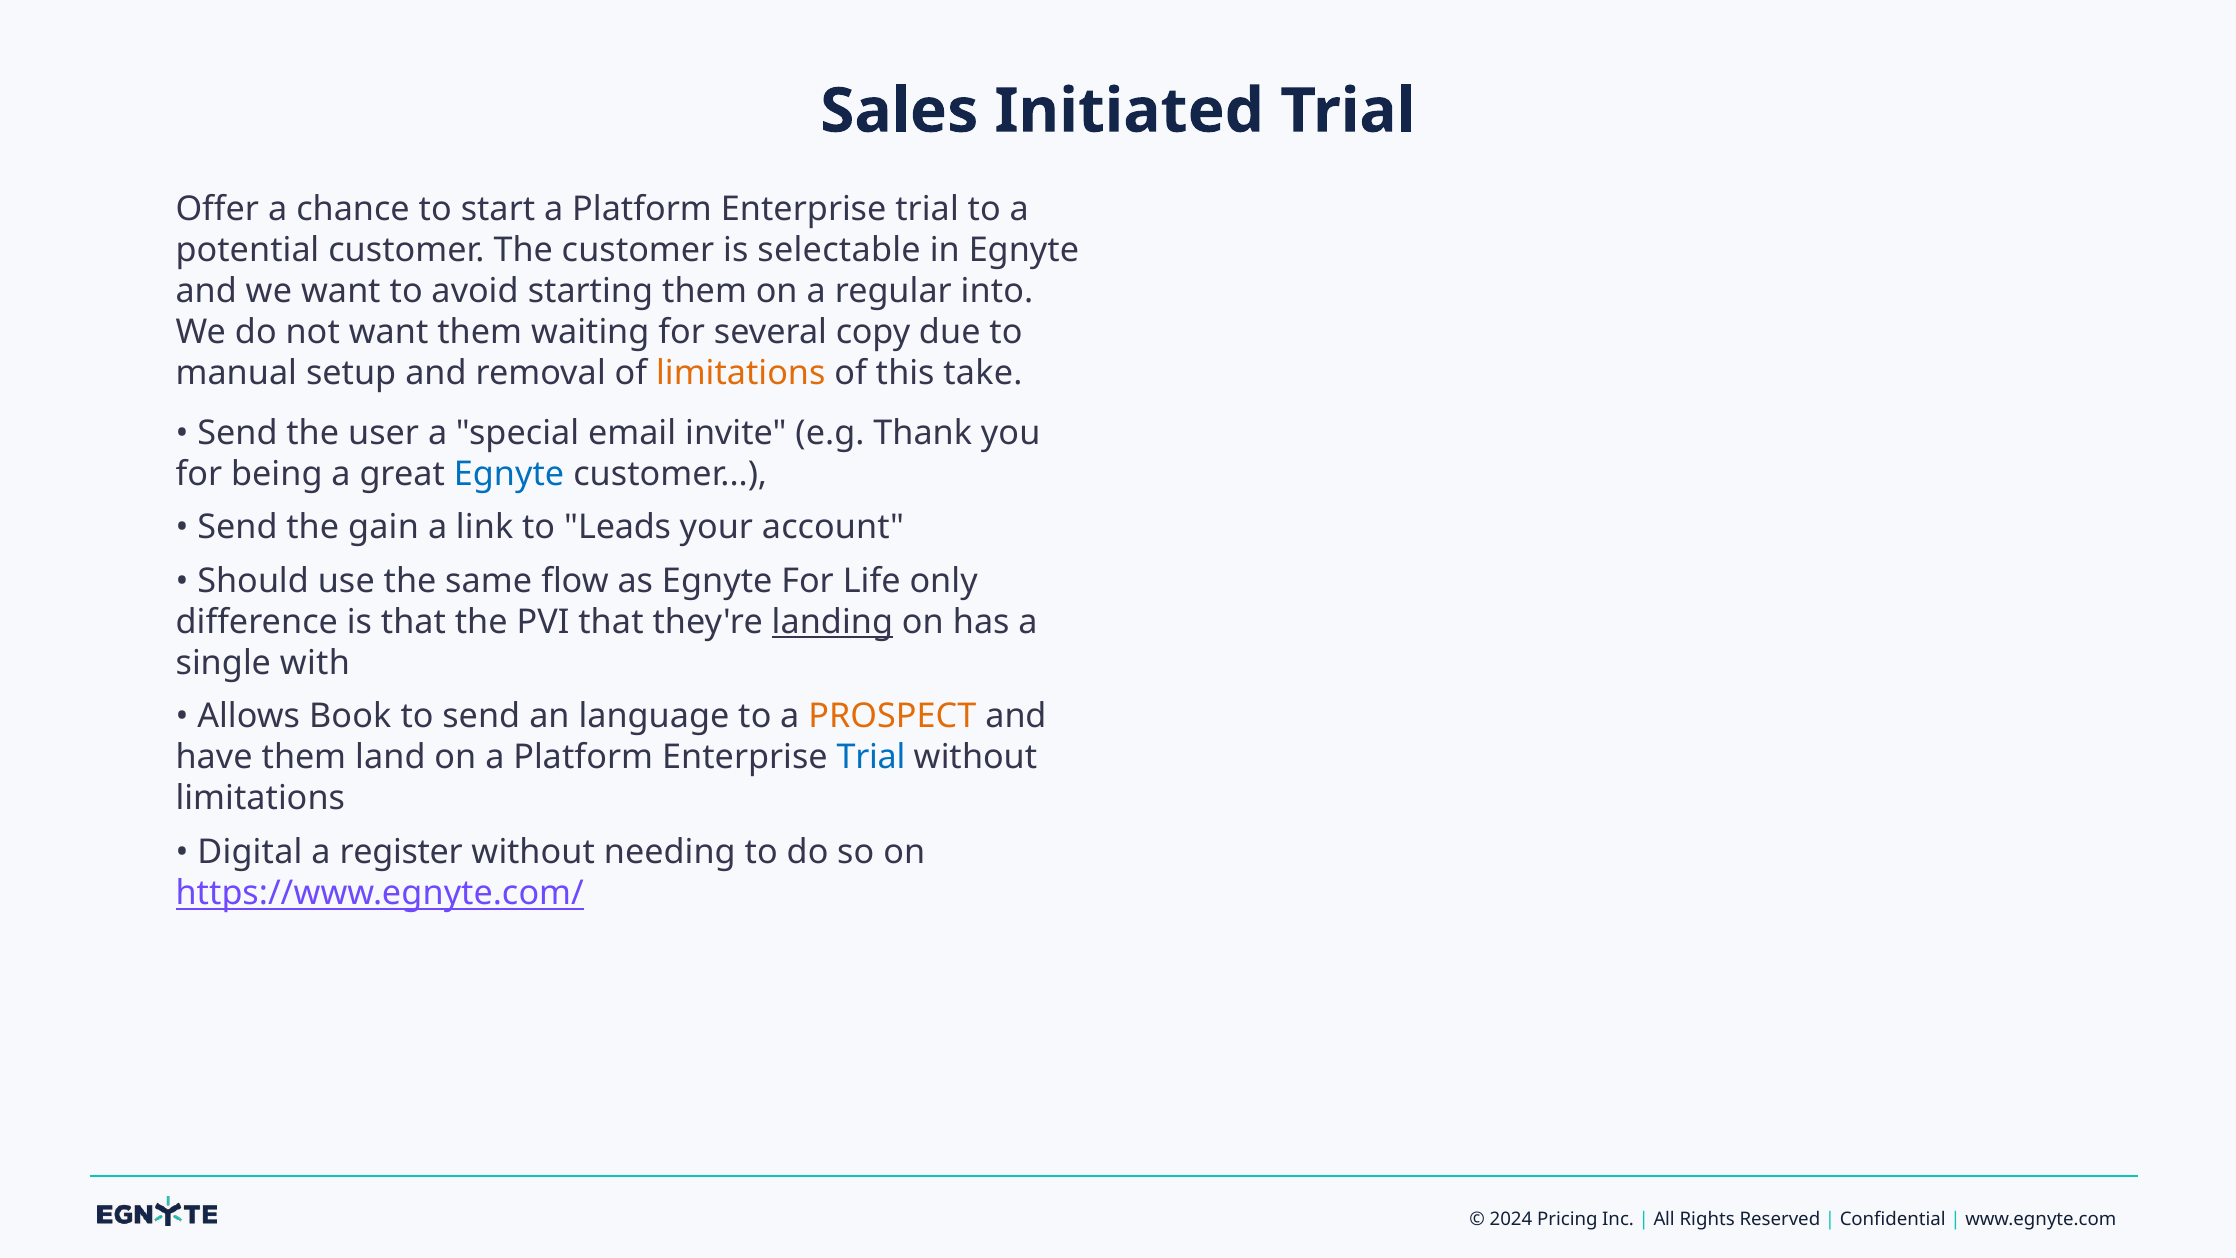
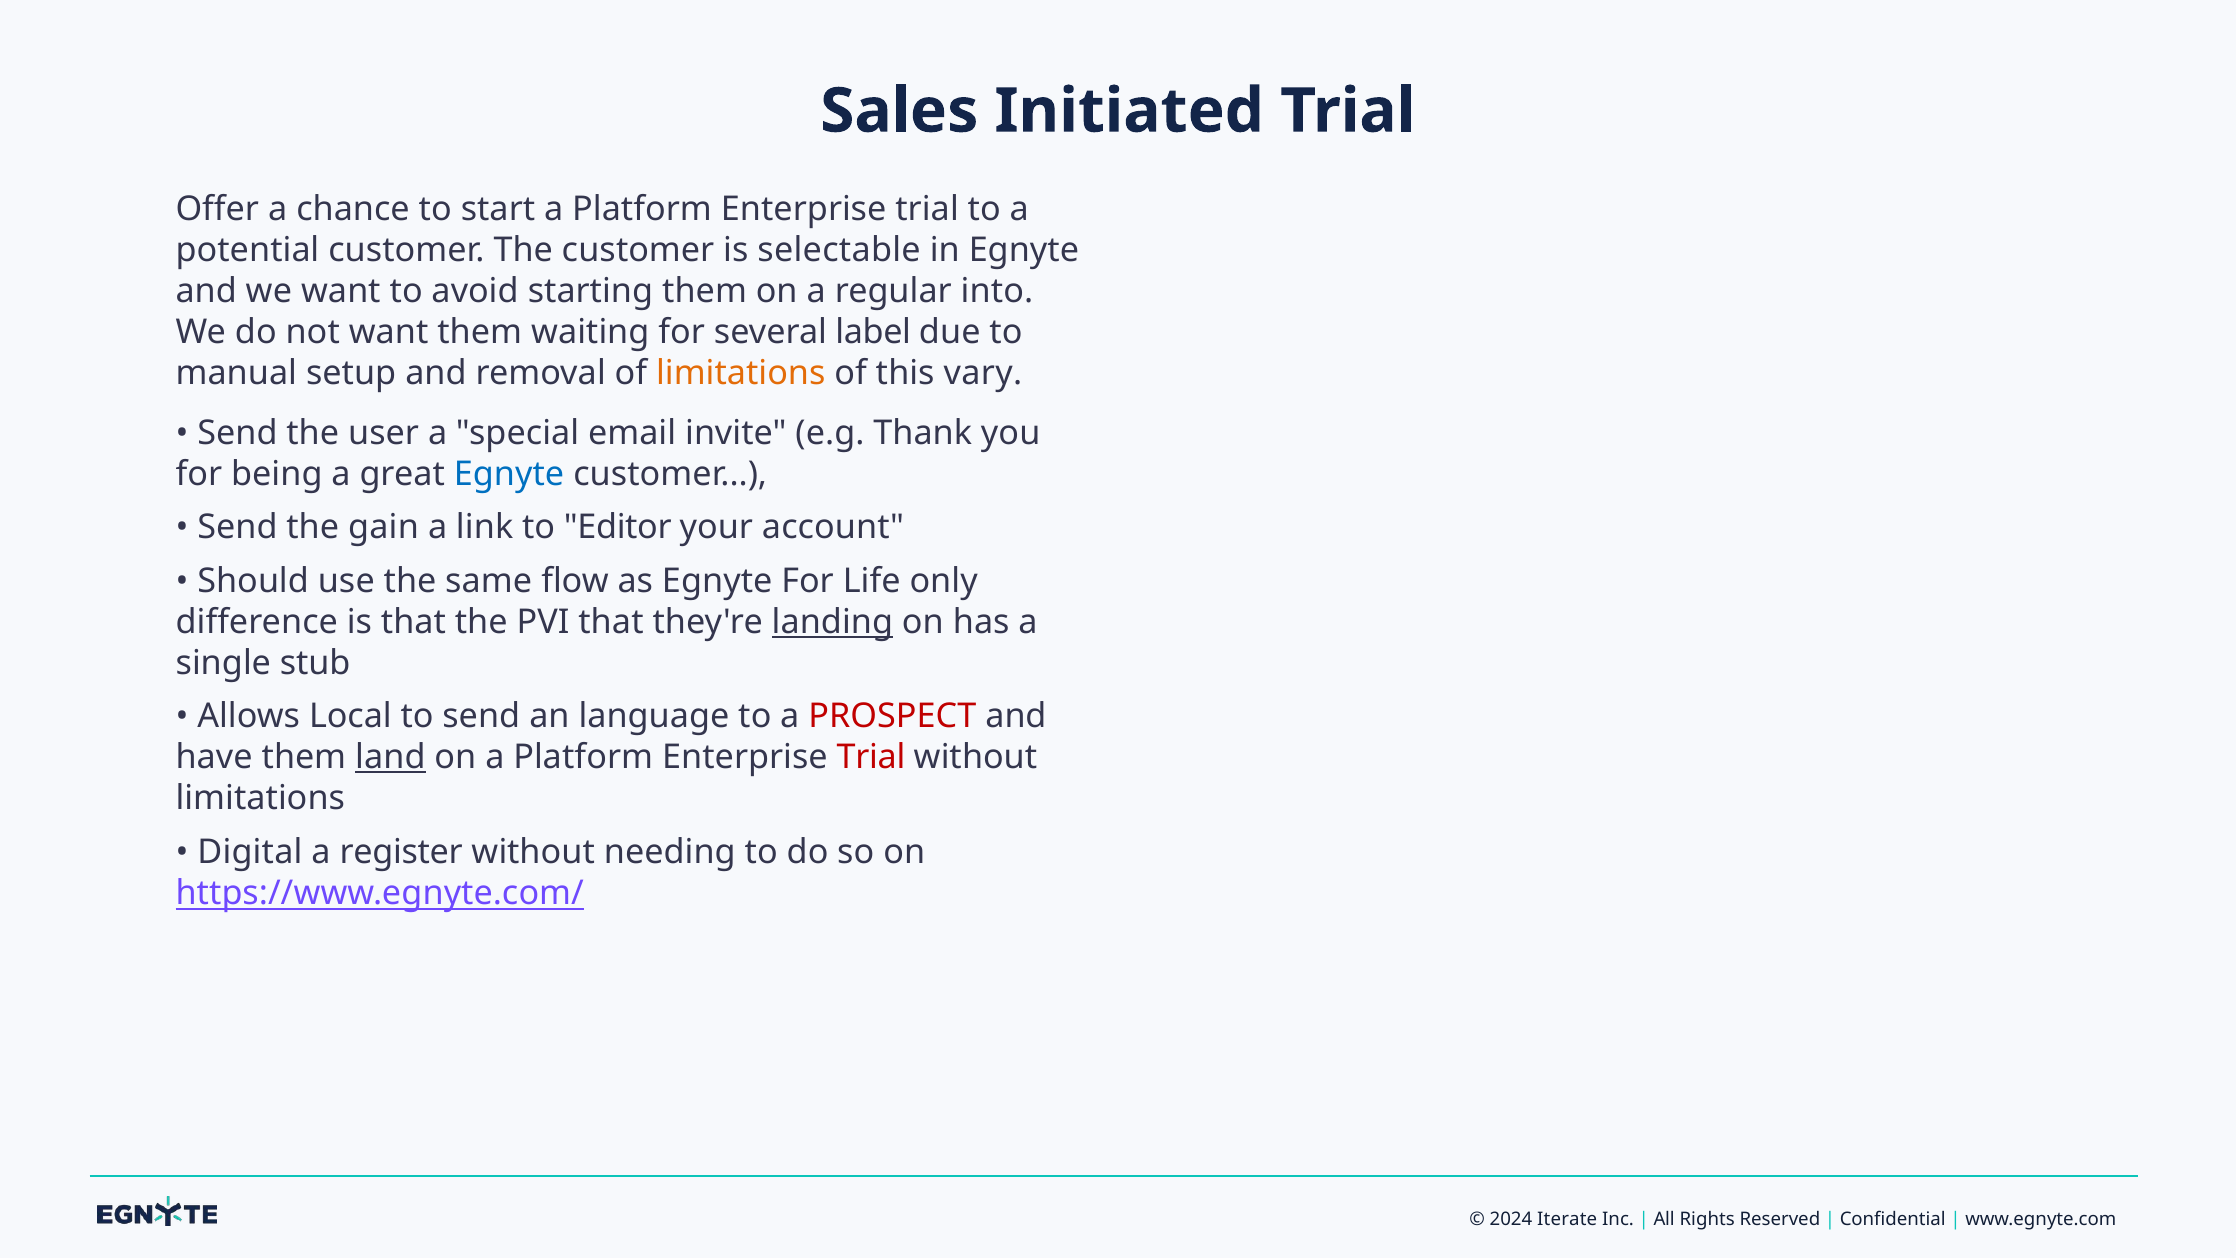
copy: copy -> label
take: take -> vary
Leads: Leads -> Editor
with: with -> stub
Book: Book -> Local
PROSPECT colour: orange -> red
land underline: none -> present
Trial at (871, 758) colour: blue -> red
Pricing: Pricing -> Iterate
